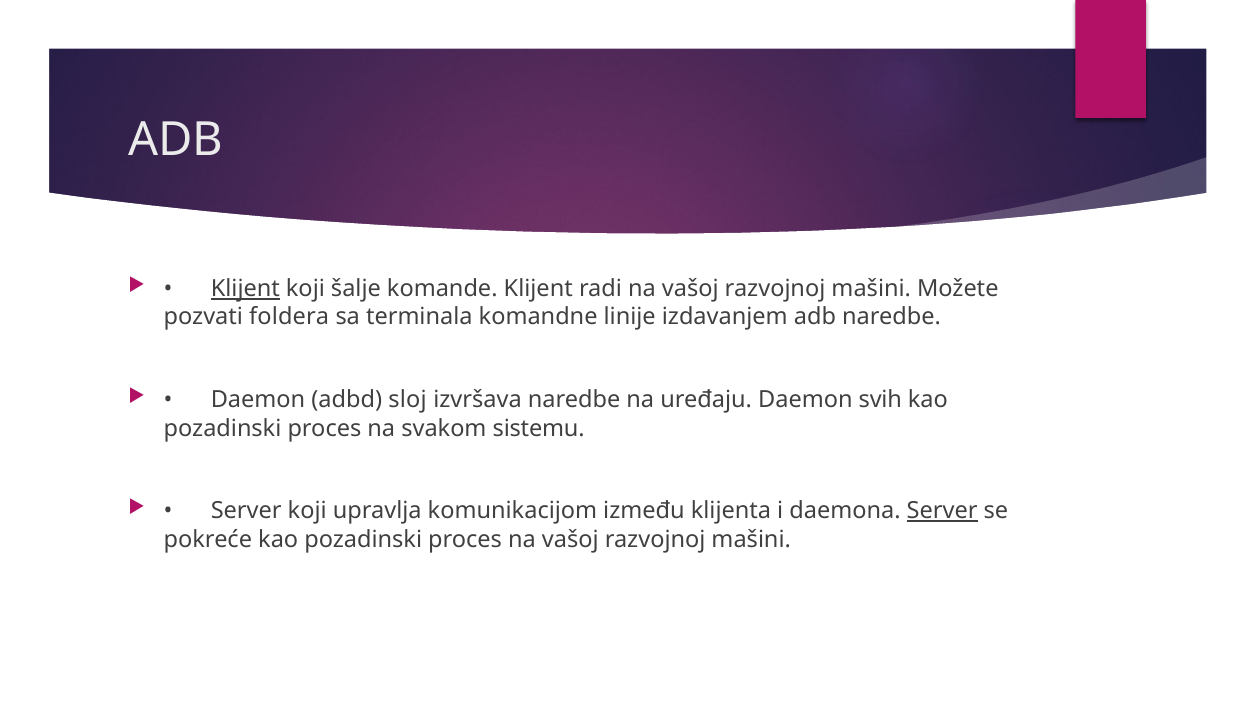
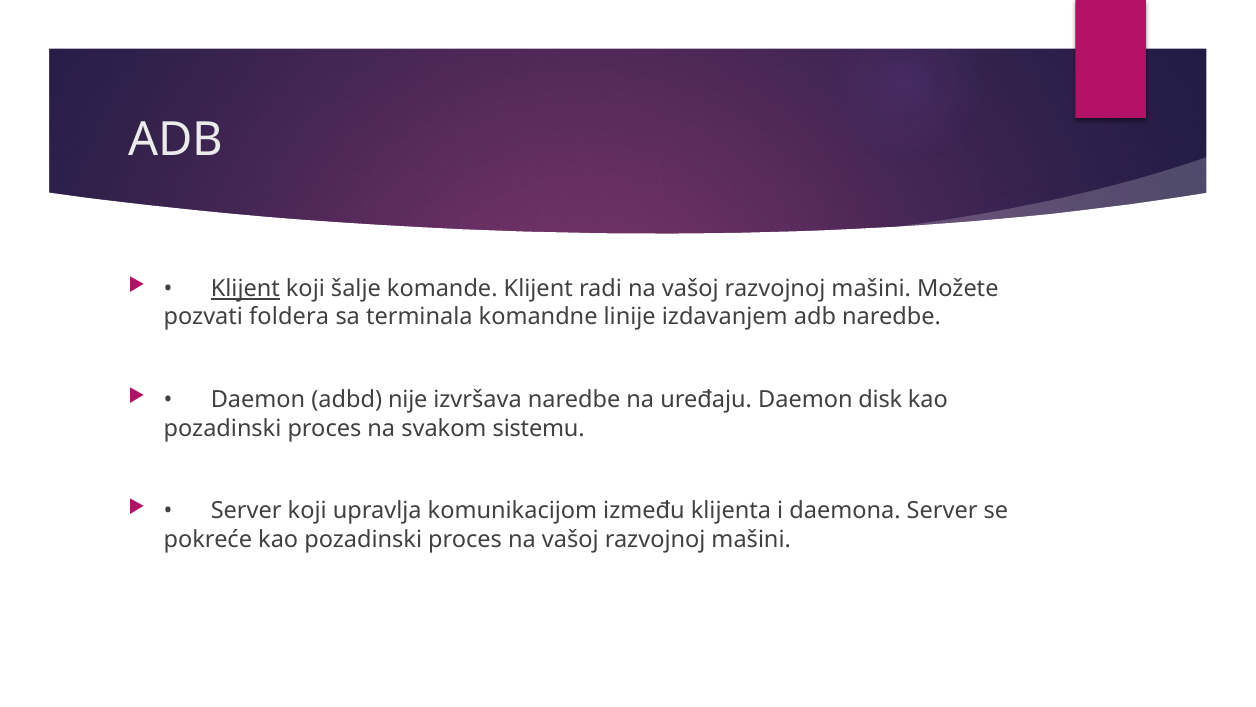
sloj: sloj -> nije
svih: svih -> disk
Server at (942, 511) underline: present -> none
